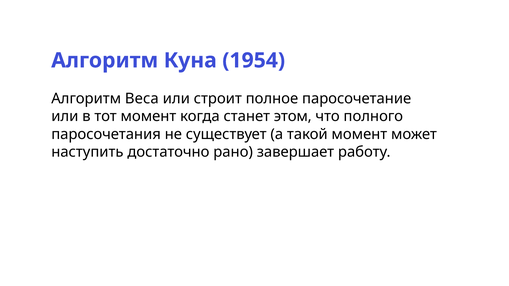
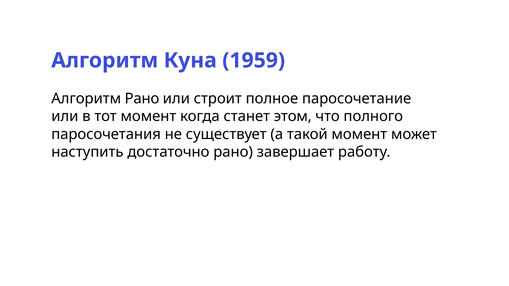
1954: 1954 -> 1959
Алгоритм Веса: Веса -> Рано
